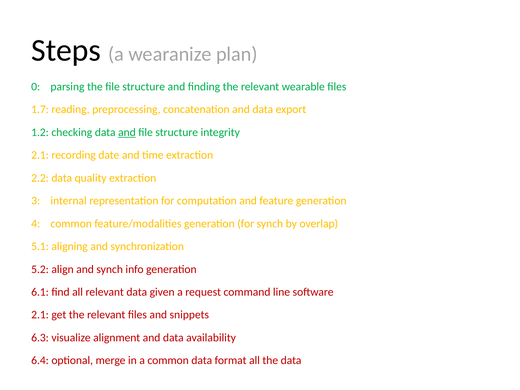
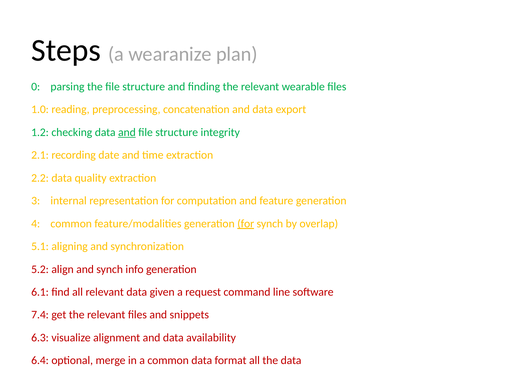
1.7: 1.7 -> 1.0
for at (246, 224) underline: none -> present
2.1 at (40, 315): 2.1 -> 7.4
